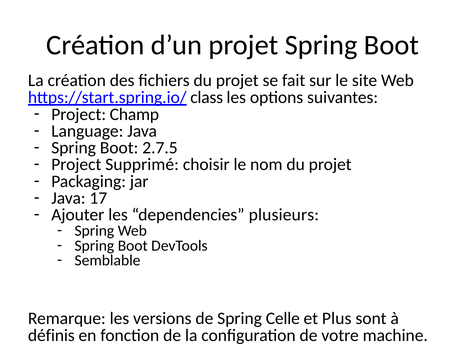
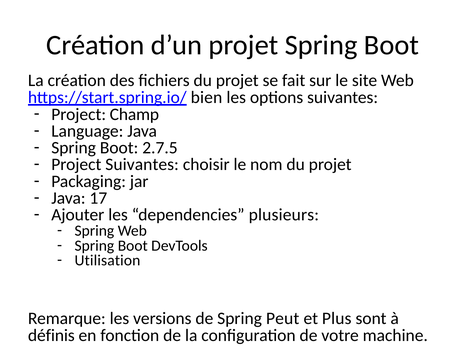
class: class -> bien
Project Supprimé: Supprimé -> Suivantes
Semblable: Semblable -> Utilisation
Celle: Celle -> Peut
